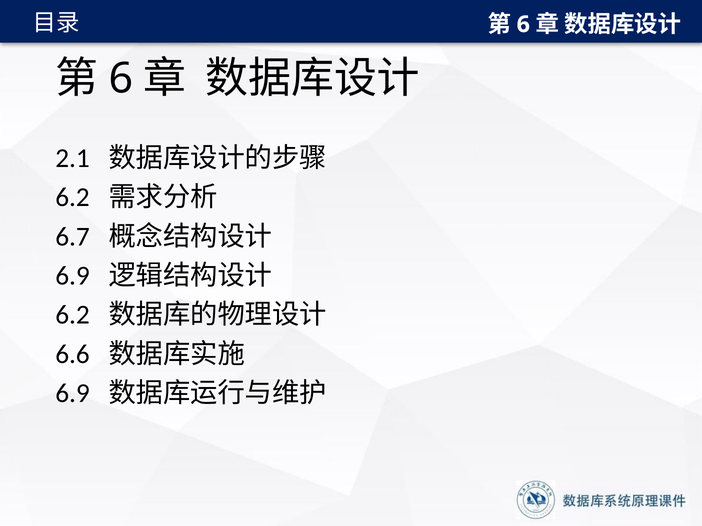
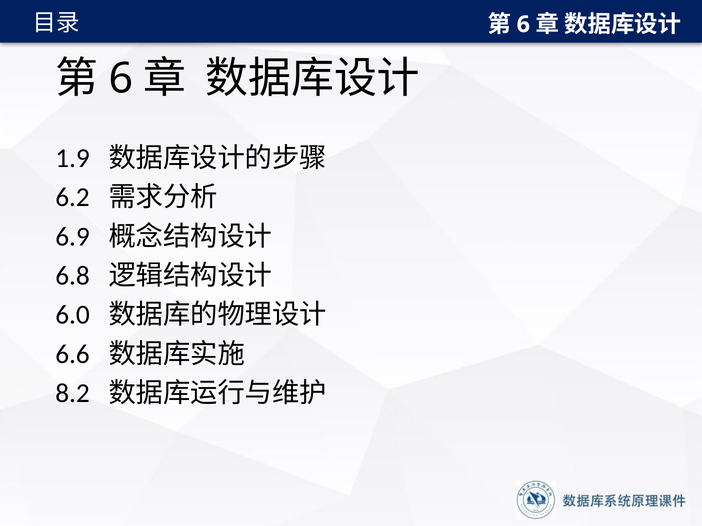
2.1: 2.1 -> 1.9
6.7: 6.7 -> 6.9
6.9 at (72, 276): 6.9 -> 6.8
6.2 at (72, 315): 6.2 -> 6.0
6.9 at (72, 394): 6.9 -> 8.2
